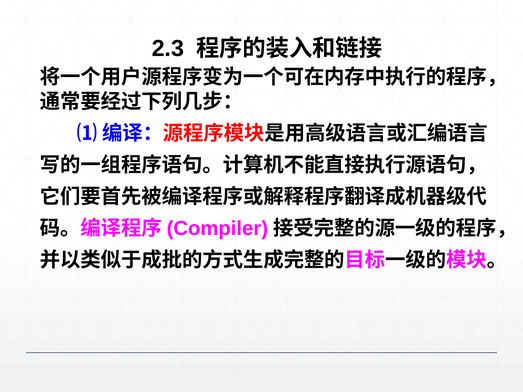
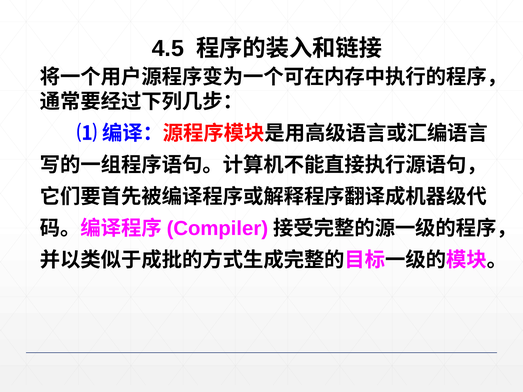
2.3: 2.3 -> 4.5
